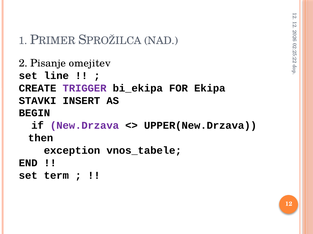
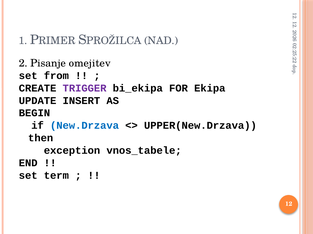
line: line -> from
STAVKI: STAVKI -> UPDATE
New.Drzava colour: purple -> blue
